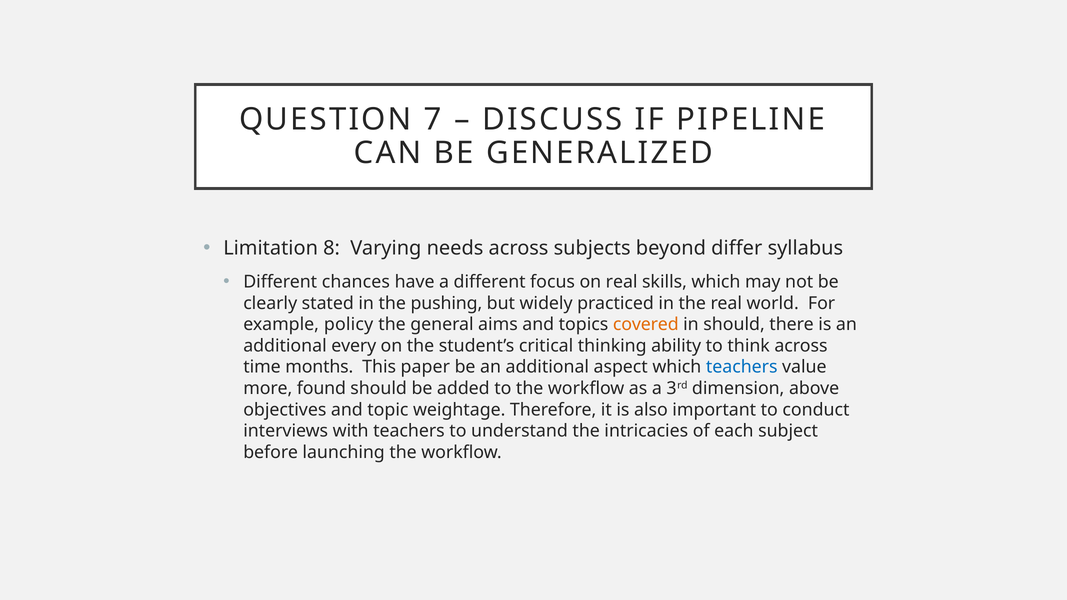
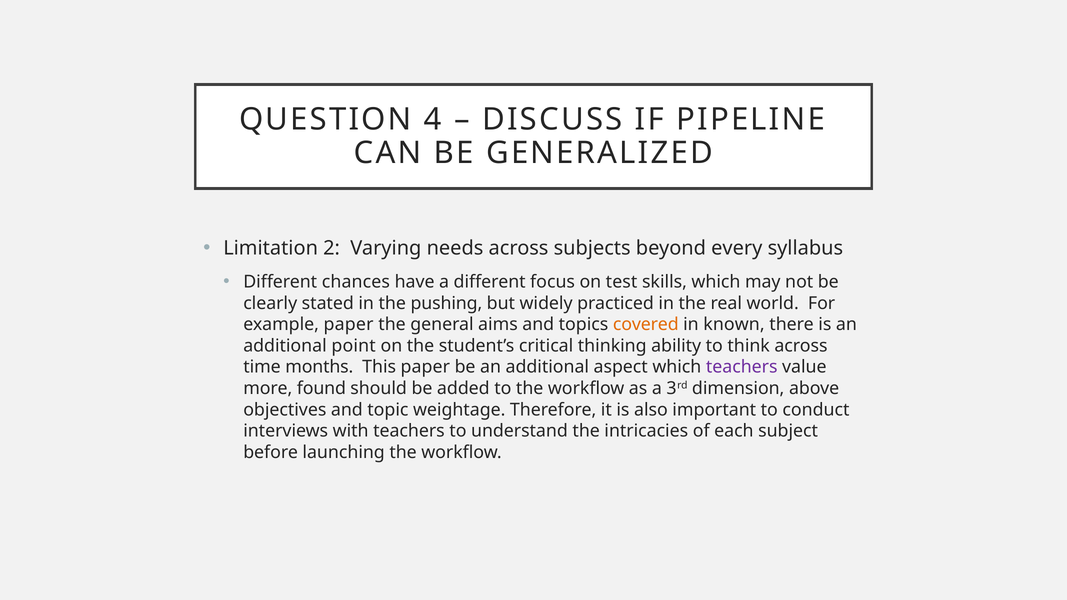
7: 7 -> 4
8: 8 -> 2
differ: differ -> every
on real: real -> test
example policy: policy -> paper
in should: should -> known
every: every -> point
teachers at (742, 367) colour: blue -> purple
